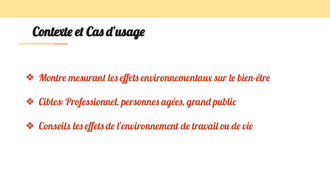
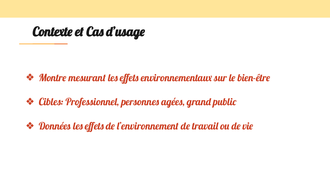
Conseils: Conseils -> Données
